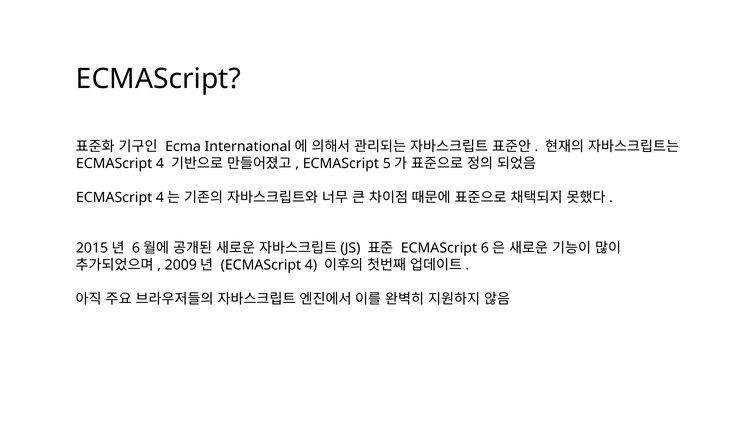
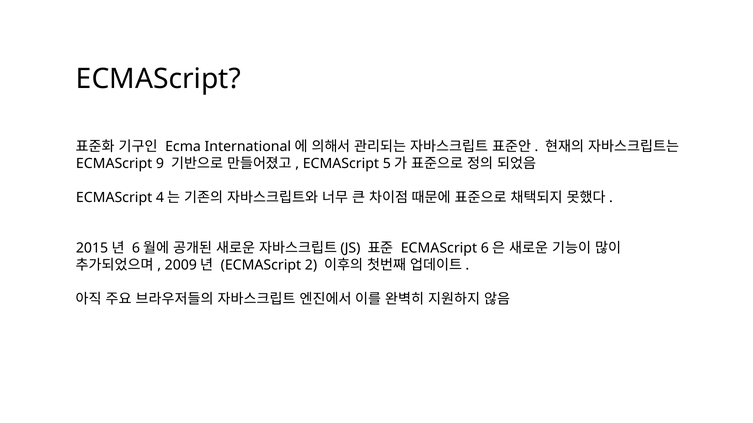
4 at (160, 164): 4 -> 9
4 at (311, 265): 4 -> 2
